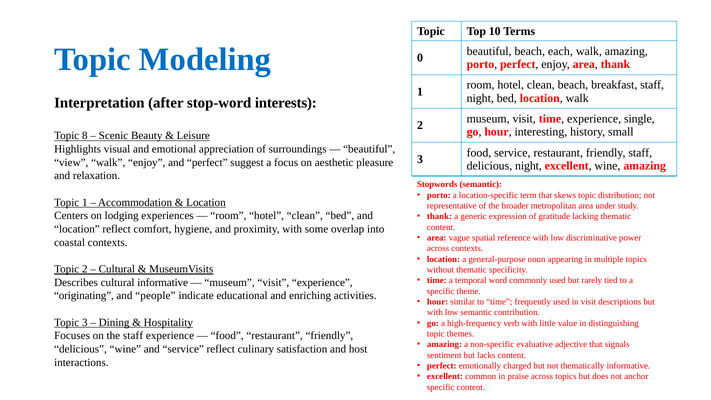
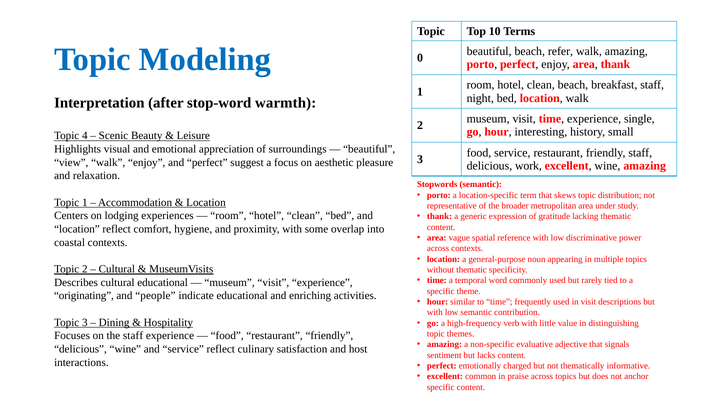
each: each -> refer
interests: interests -> warmth
8: 8 -> 4
delicious night: night -> work
cultural informative: informative -> educational
